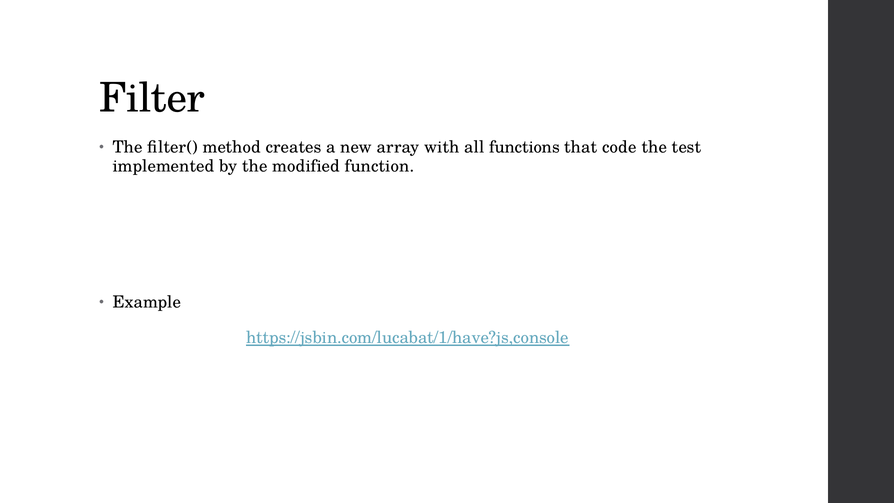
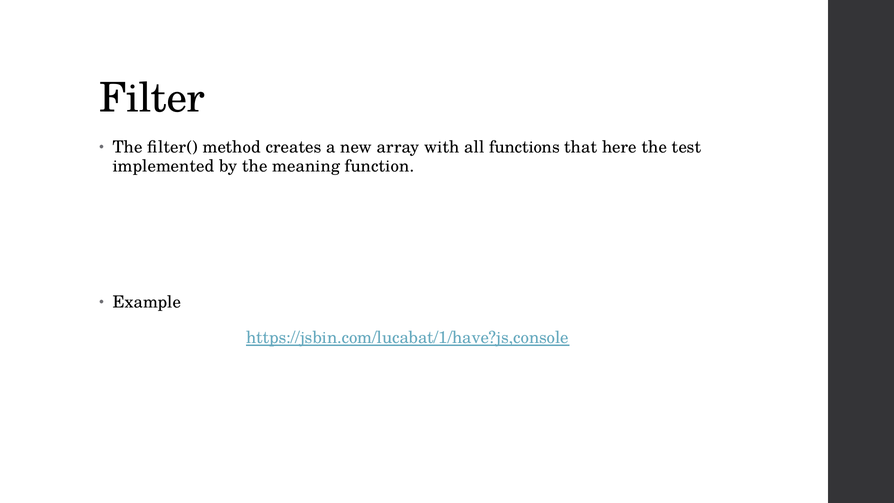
code: code -> here
modified: modified -> meaning
